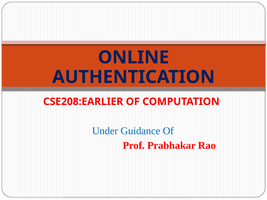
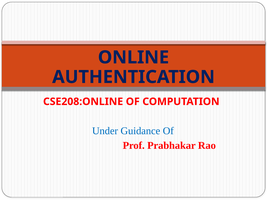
CSE208:EARLIER: CSE208:EARLIER -> CSE208:ONLINE
